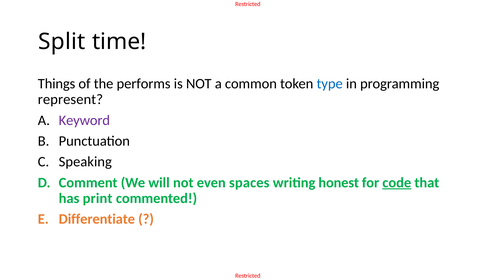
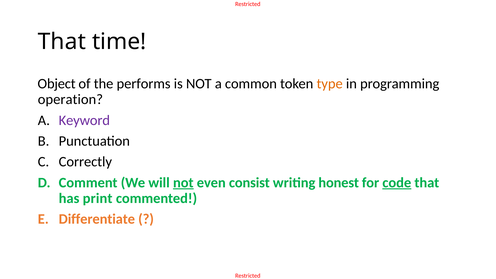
Split at (62, 42): Split -> That
Things: Things -> Object
type colour: blue -> orange
represent: represent -> operation
Speaking: Speaking -> Correctly
not at (183, 183) underline: none -> present
spaces: spaces -> consist
